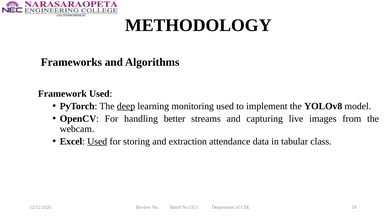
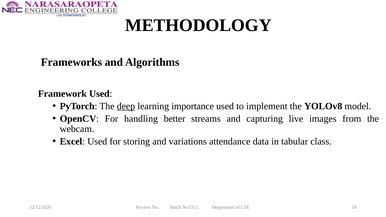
monitoring: monitoring -> importance
Used at (97, 141) underline: present -> none
extraction: extraction -> variations
